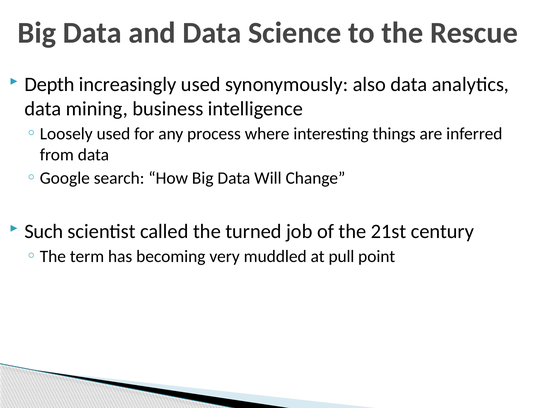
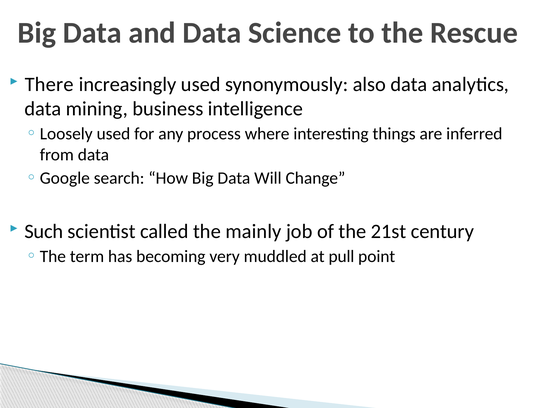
Depth: Depth -> There
turned: turned -> mainly
